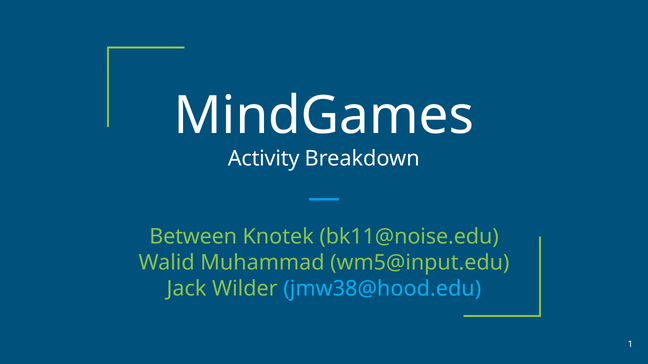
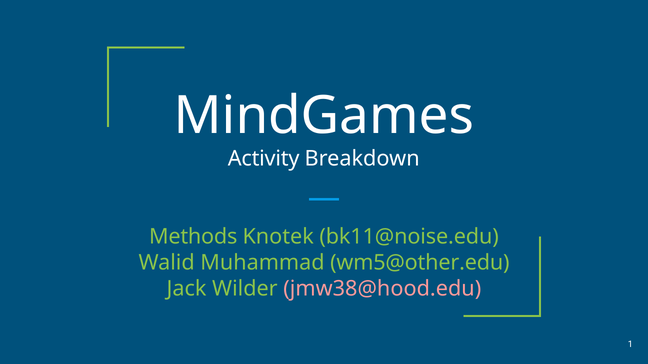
Between: Between -> Methods
wm5@input.edu: wm5@input.edu -> wm5@other.edu
jmw38@hood.edu colour: light blue -> pink
